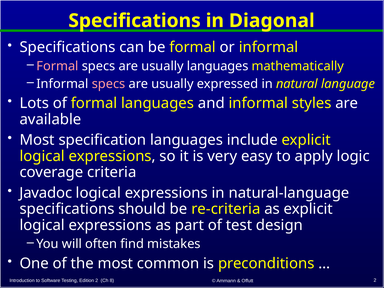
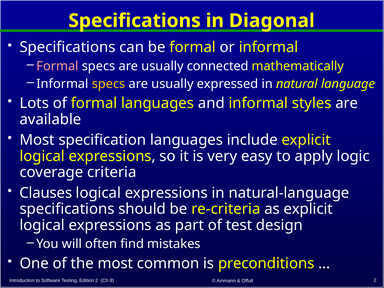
usually languages: languages -> connected
specs at (109, 84) colour: pink -> yellow
Javadoc: Javadoc -> Clauses
